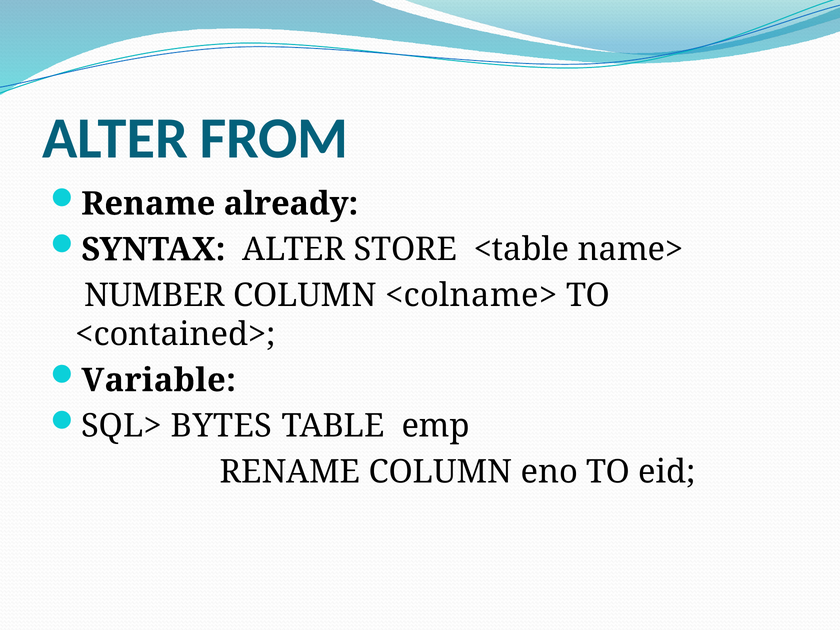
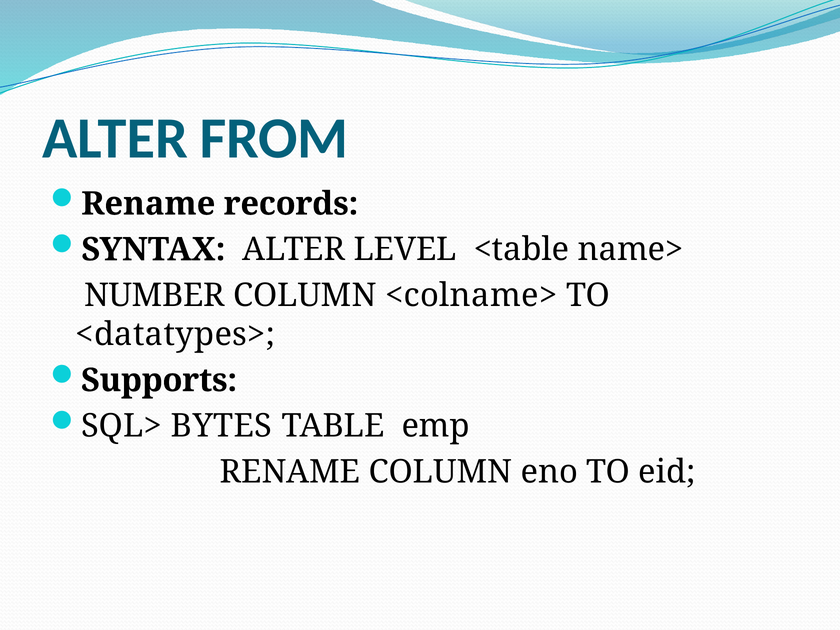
already: already -> records
STORE: STORE -> LEVEL
<contained>: <contained> -> <datatypes>
Variable: Variable -> Supports
